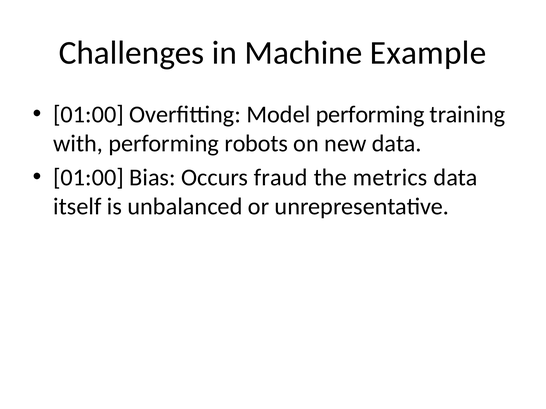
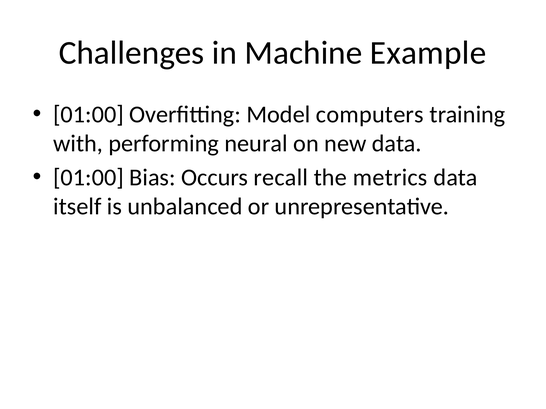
Model performing: performing -> computers
robots: robots -> neural
fraud: fraud -> recall
